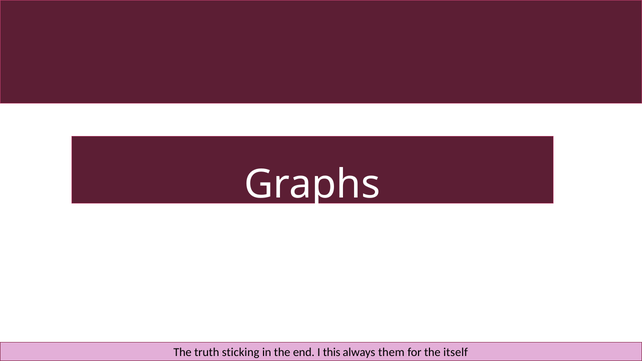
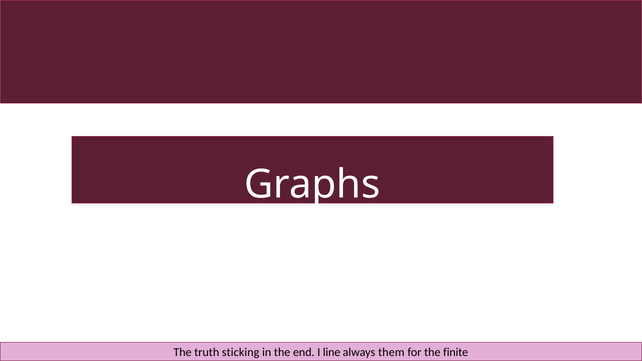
this: this -> line
itself: itself -> finite
